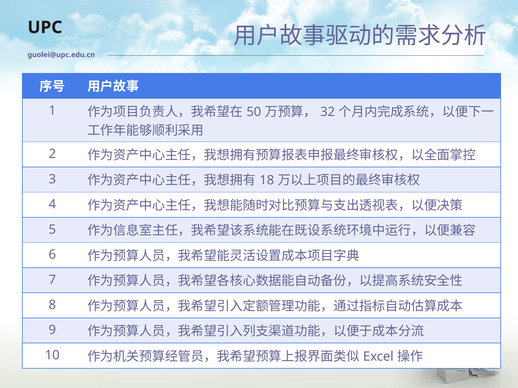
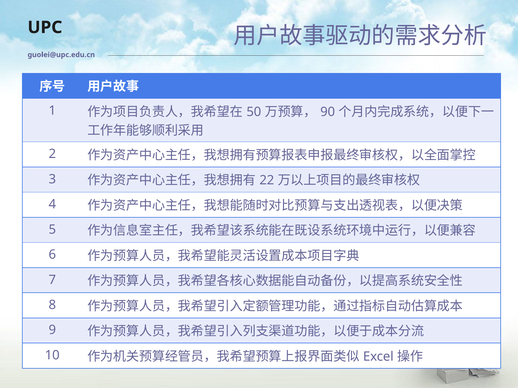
32: 32 -> 90
18: 18 -> 22
